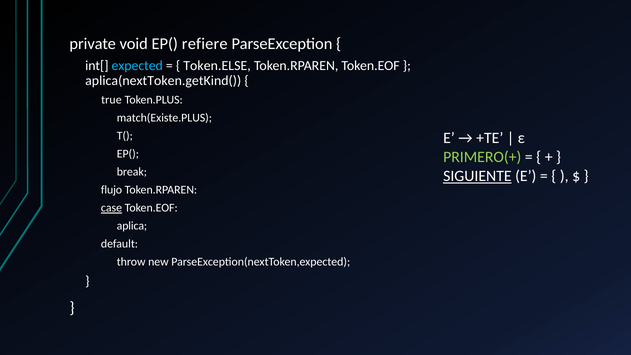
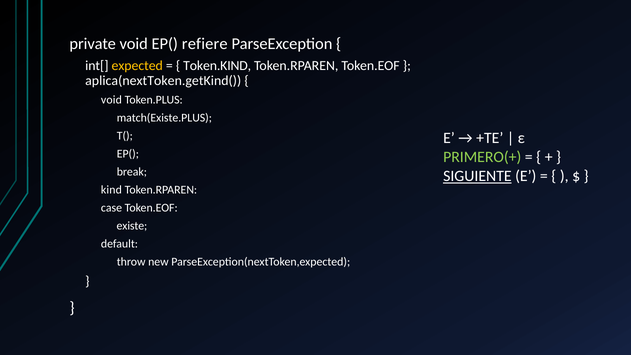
expected colour: light blue -> yellow
Token.ELSE: Token.ELSE -> Token.KIND
true at (111, 100): true -> void
flujo: flujo -> kind
case underline: present -> none
aplica: aplica -> existe
